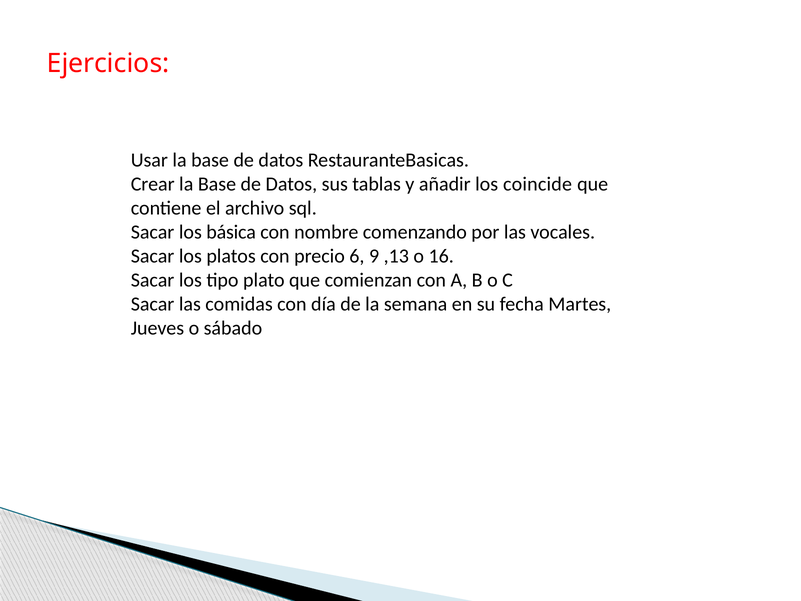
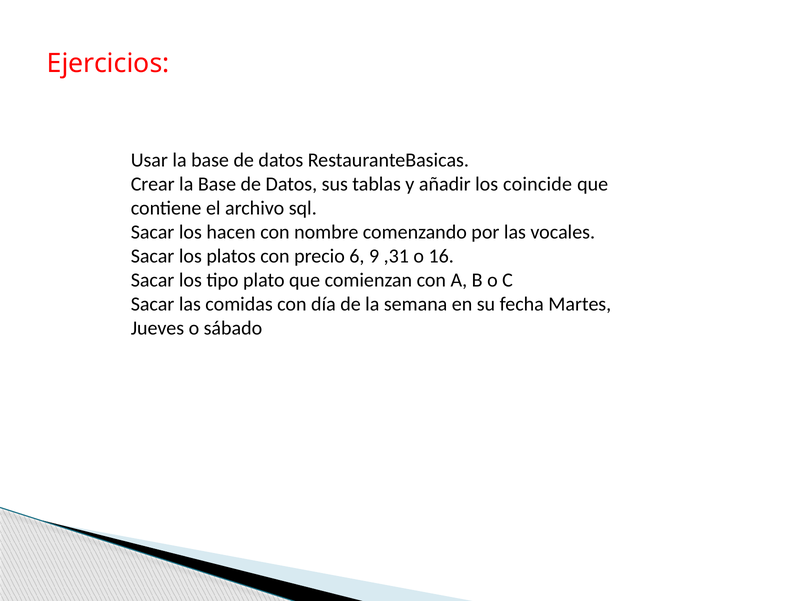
básica: básica -> hacen
,13: ,13 -> ,31
